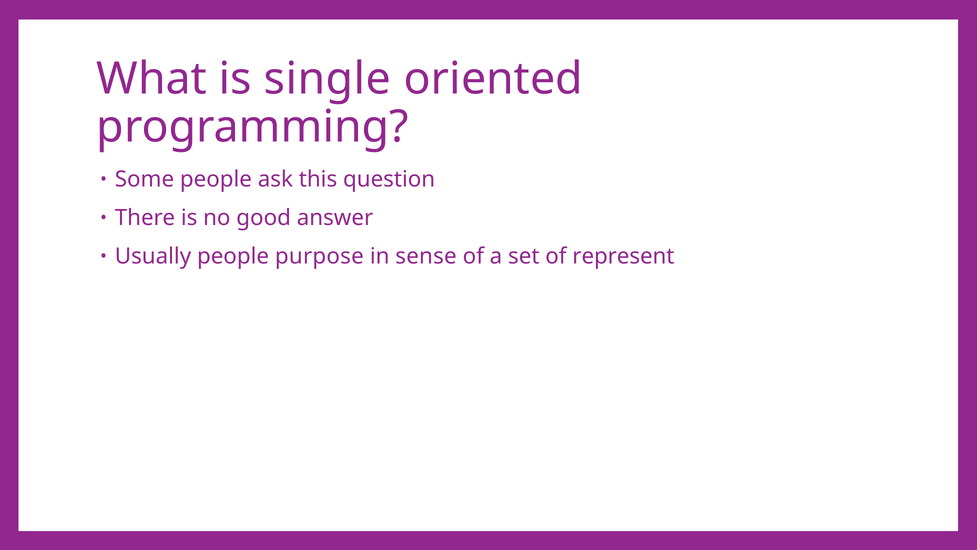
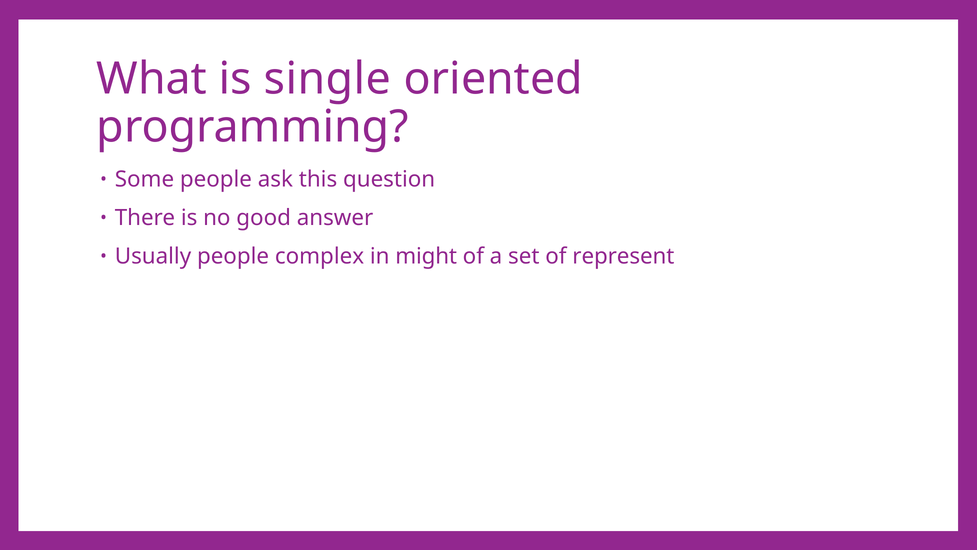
purpose: purpose -> complex
sense: sense -> might
